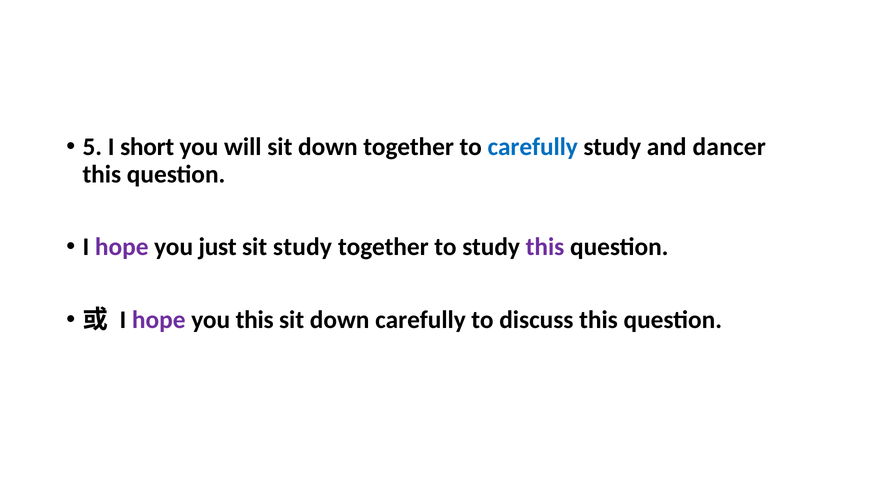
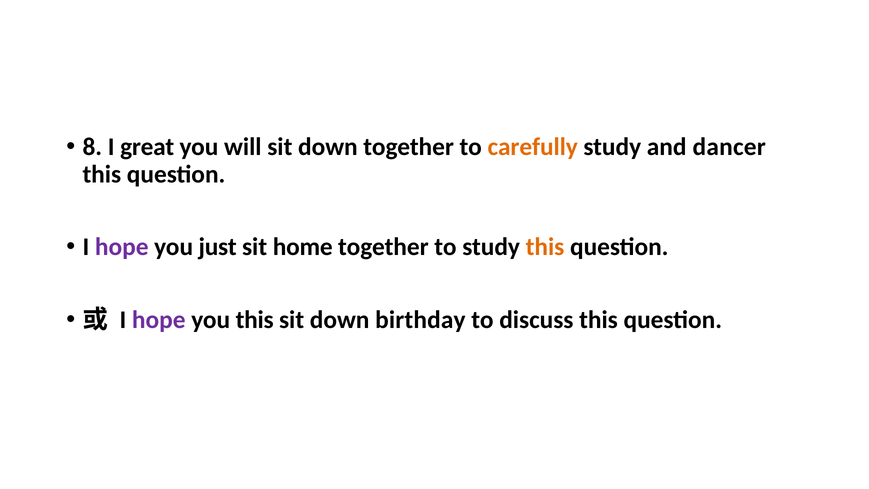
5: 5 -> 8
short: short -> great
carefully at (533, 147) colour: blue -> orange
sit study: study -> home
this at (545, 247) colour: purple -> orange
down carefully: carefully -> birthday
